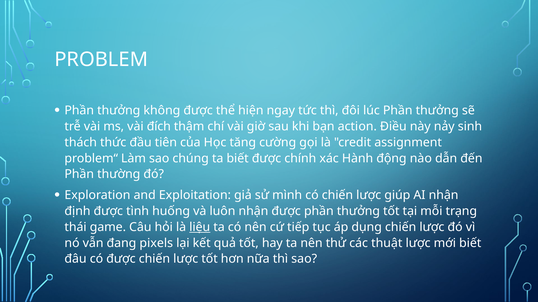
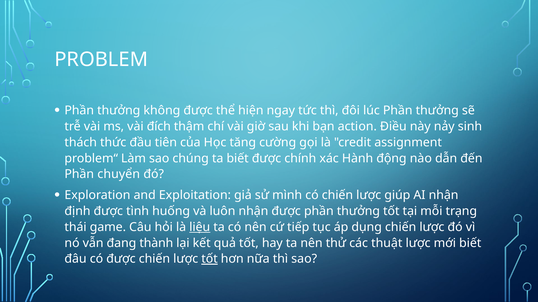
thường: thường -> chuyển
pixels: pixels -> thành
tốt at (210, 259) underline: none -> present
